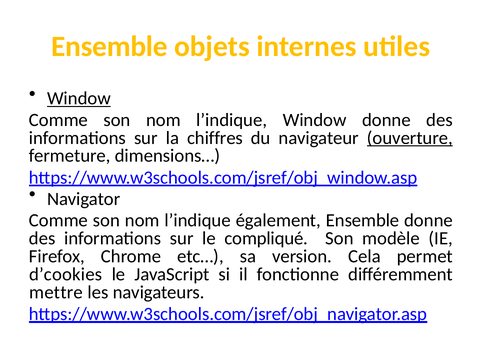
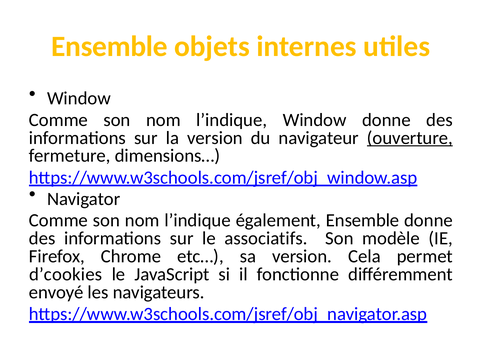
Window at (79, 99) underline: present -> none
la chiffres: chiffres -> version
compliqué: compliqué -> associatifs
mettre: mettre -> envoyé
